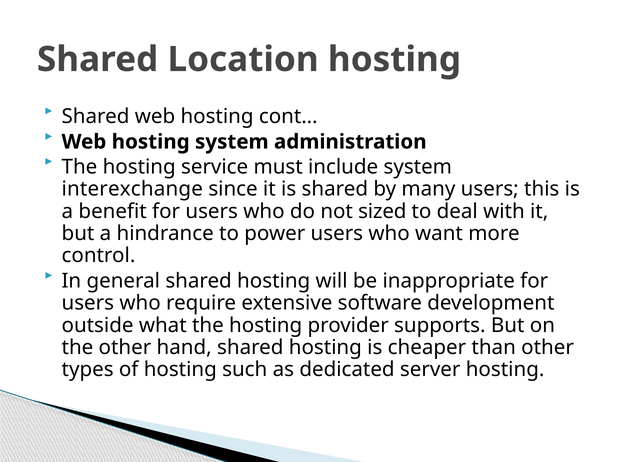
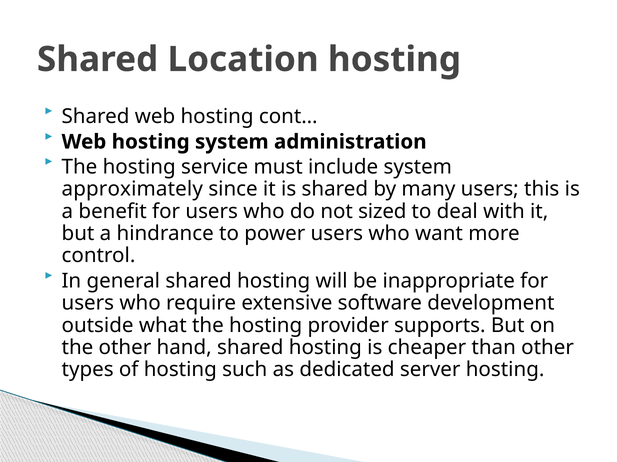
interexchange: interexchange -> approximately
